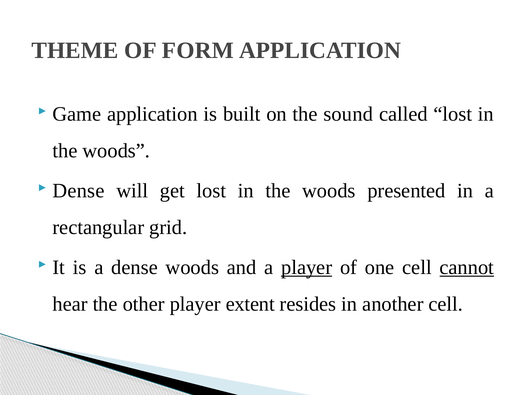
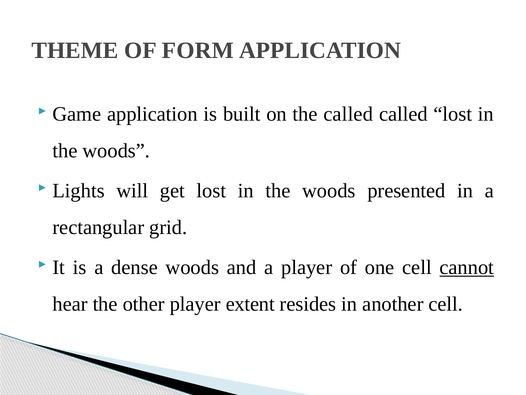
the sound: sound -> called
Dense at (78, 190): Dense -> Lights
player at (307, 267) underline: present -> none
